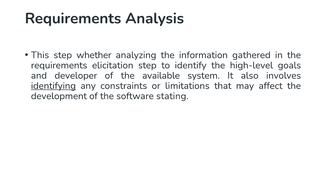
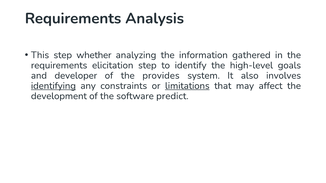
available: available -> provides
limitations underline: none -> present
stating: stating -> predict
